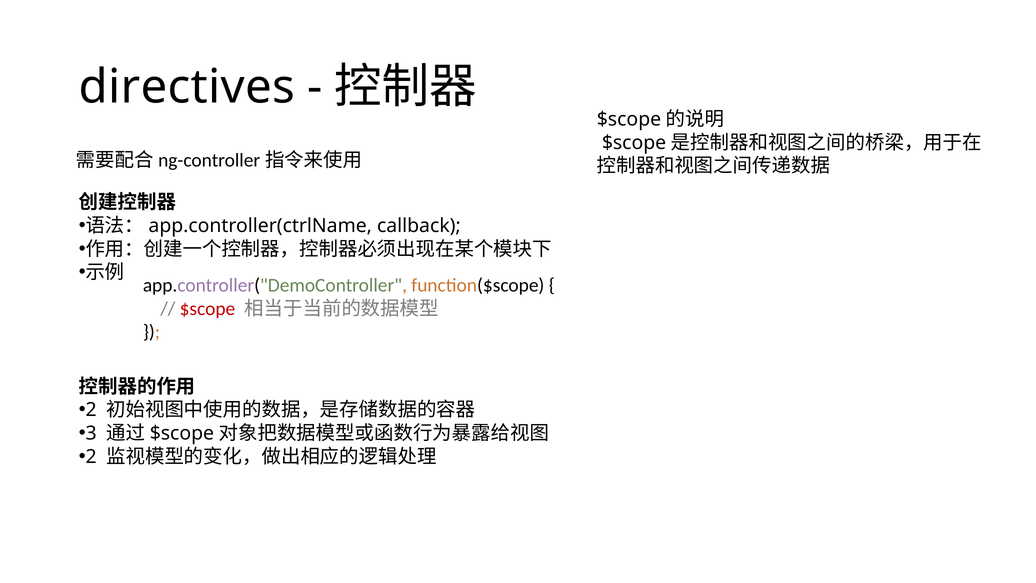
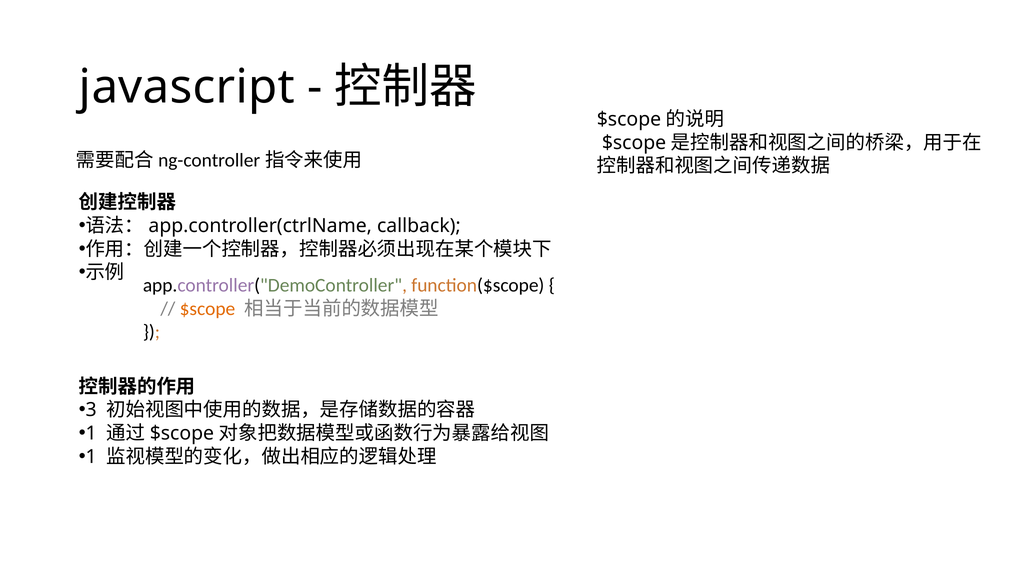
directives: directives -> javascript
$scope colour: red -> orange
2 at (91, 410): 2 -> 3
3 at (91, 433): 3 -> 1
2 at (91, 456): 2 -> 1
